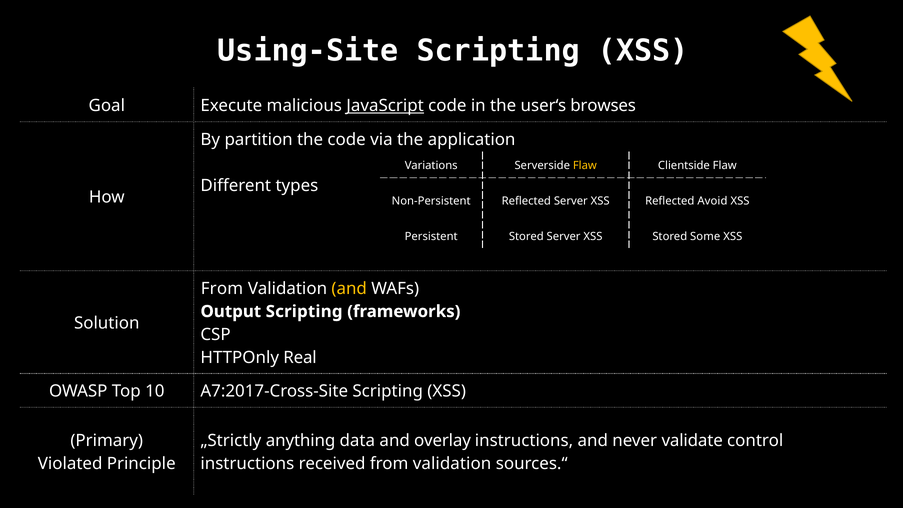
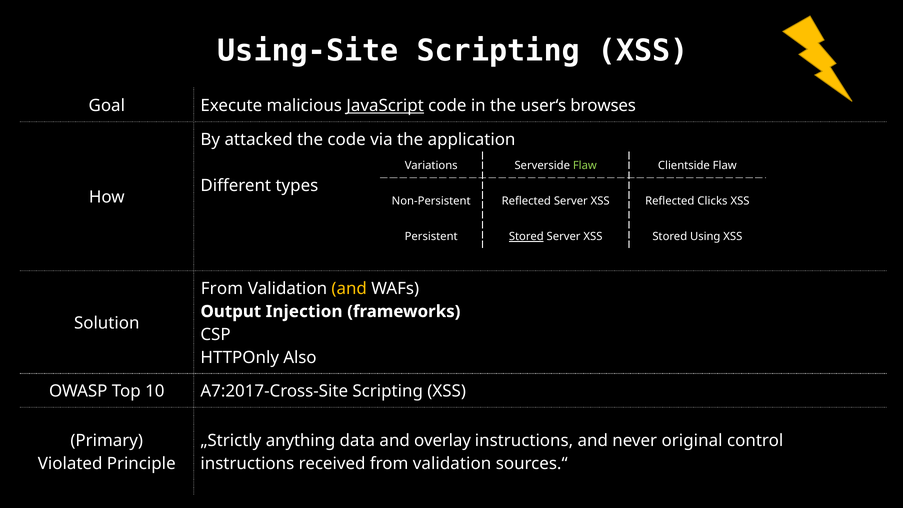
partition: partition -> attacked
Flaw at (585, 165) colour: yellow -> light green
Avoid: Avoid -> Clicks
Stored at (526, 237) underline: none -> present
Some: Some -> Using
Output Scripting: Scripting -> Injection
Real: Real -> Also
validate: validate -> original
